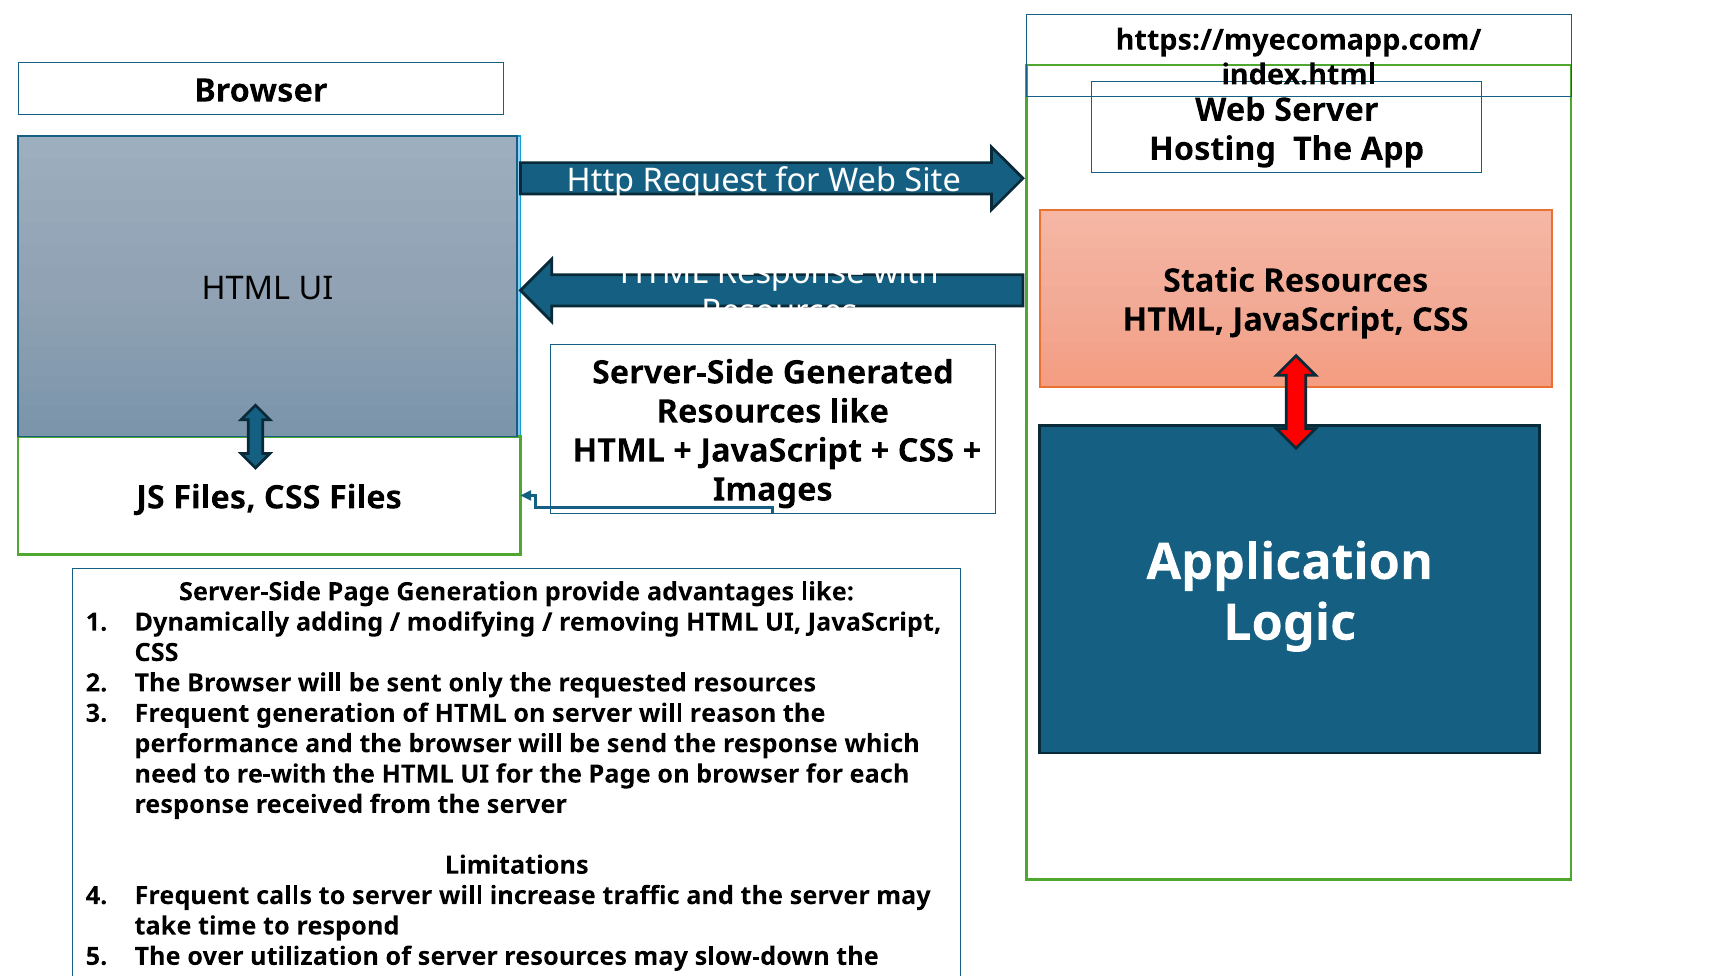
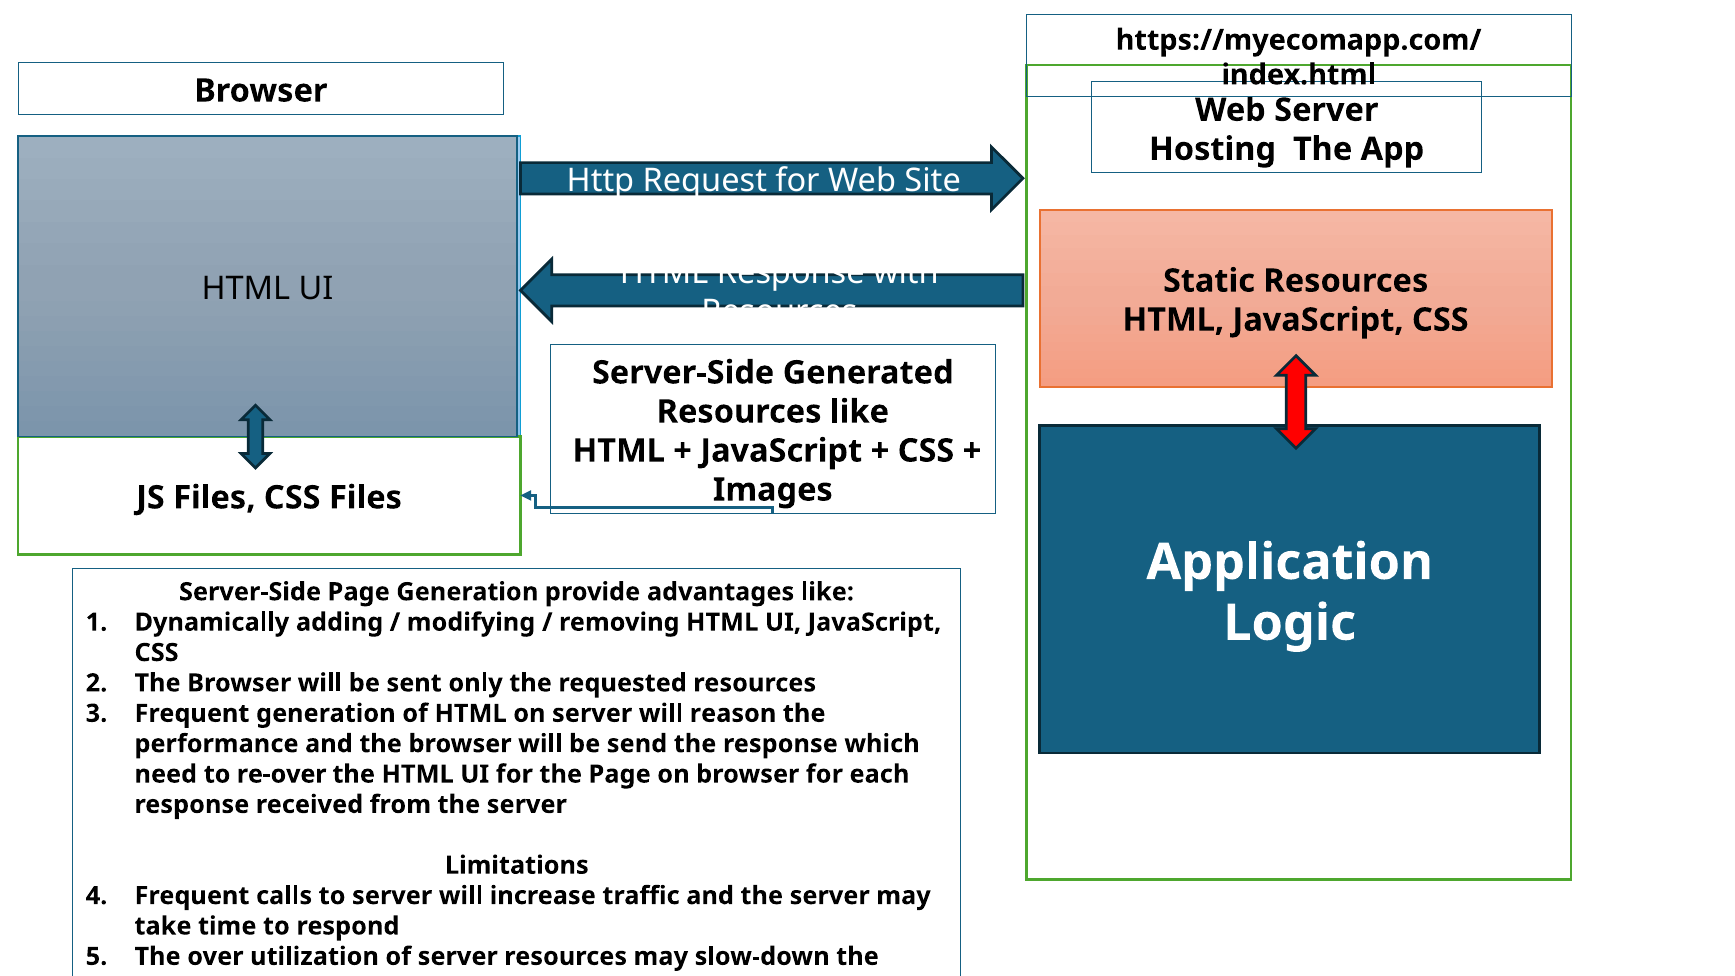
re-with: re-with -> re-over
